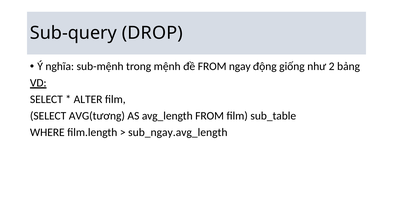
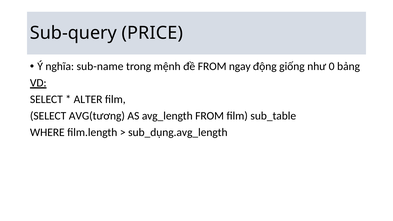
DROP: DROP -> PRICE
sub-mệnh: sub-mệnh -> sub-name
2: 2 -> 0
sub_ngay.avg_length: sub_ngay.avg_length -> sub_dụng.avg_length
